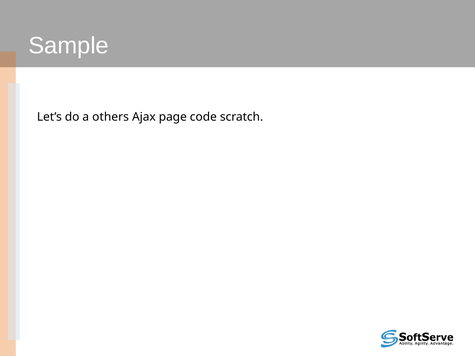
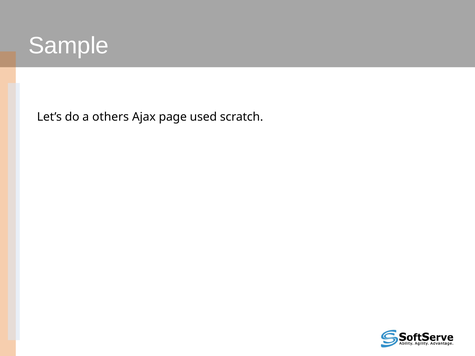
code: code -> used
